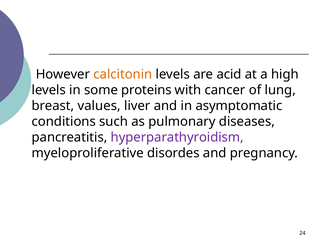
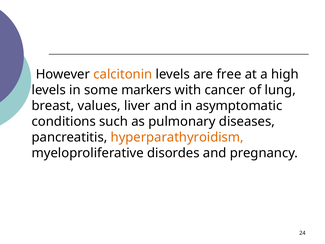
acid: acid -> free
proteins: proteins -> markers
hyperparathyroidism colour: purple -> orange
